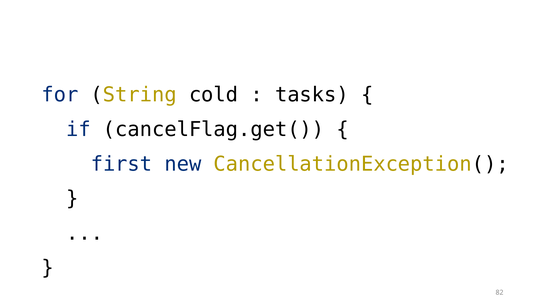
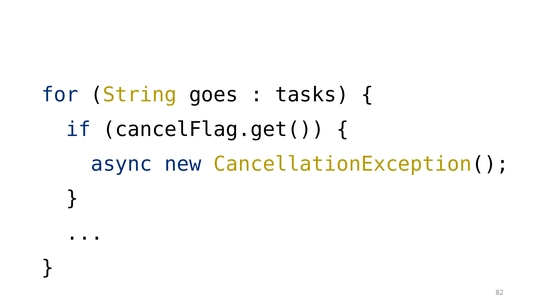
cold: cold -> goes
first: first -> async
